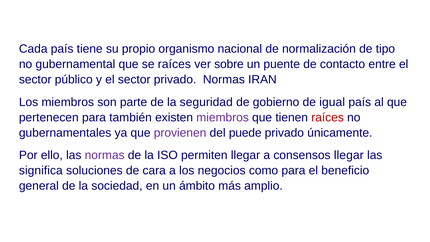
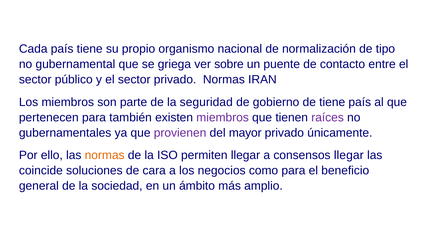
se raíces: raíces -> griega
de igual: igual -> tiene
raíces at (328, 117) colour: red -> purple
puede: puede -> mayor
normas at (105, 155) colour: purple -> orange
significa: significa -> coincide
